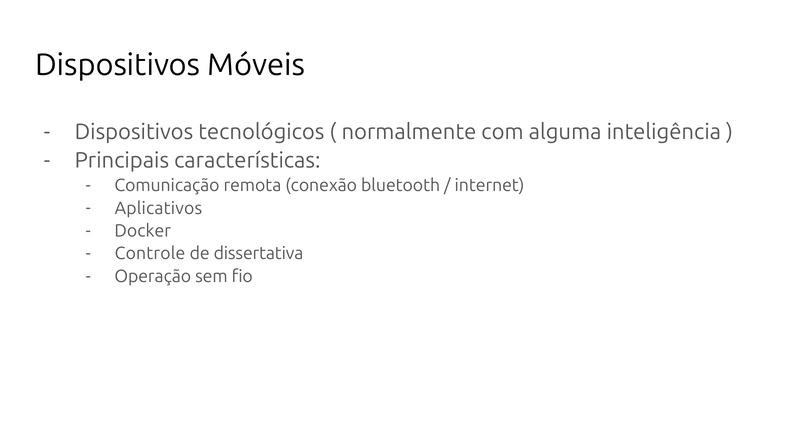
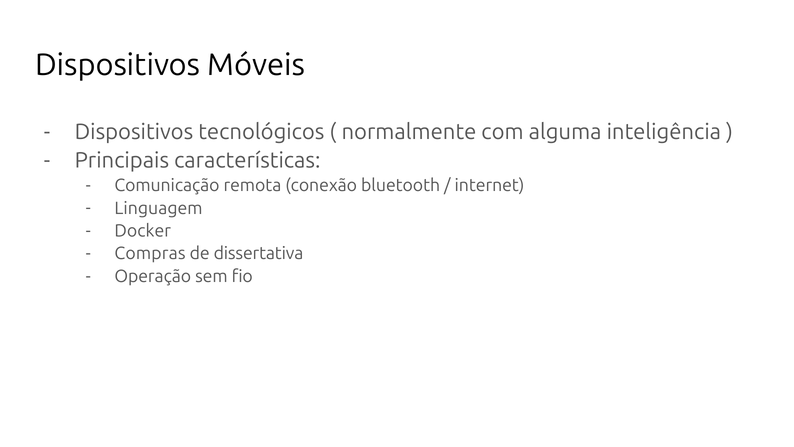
Aplicativos: Aplicativos -> Linguagem
Controle: Controle -> Compras
